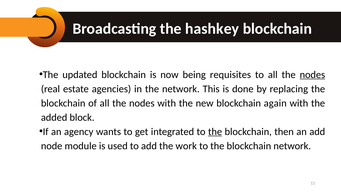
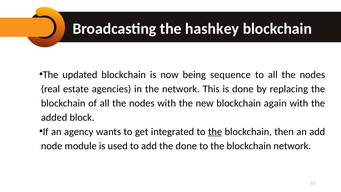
requisites: requisites -> sequence
nodes at (312, 75) underline: present -> none
the work: work -> done
